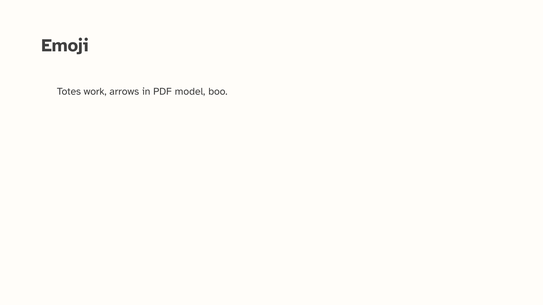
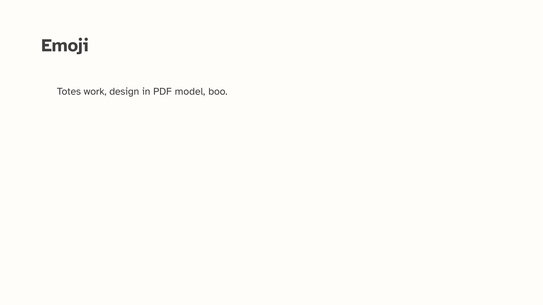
arrows: arrows -> design
